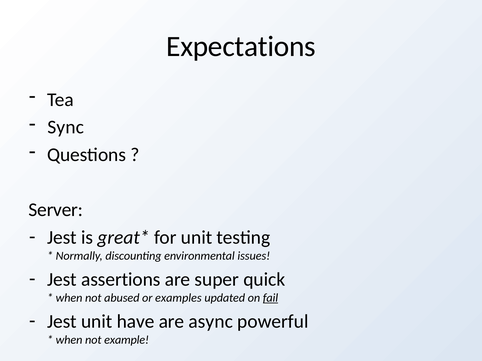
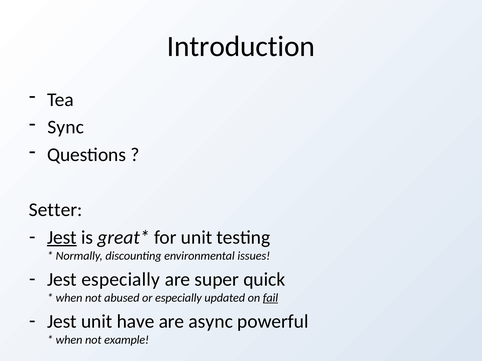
Expectations: Expectations -> Introduction
Server: Server -> Setter
Jest at (62, 238) underline: none -> present
Jest assertions: assertions -> especially
or examples: examples -> especially
